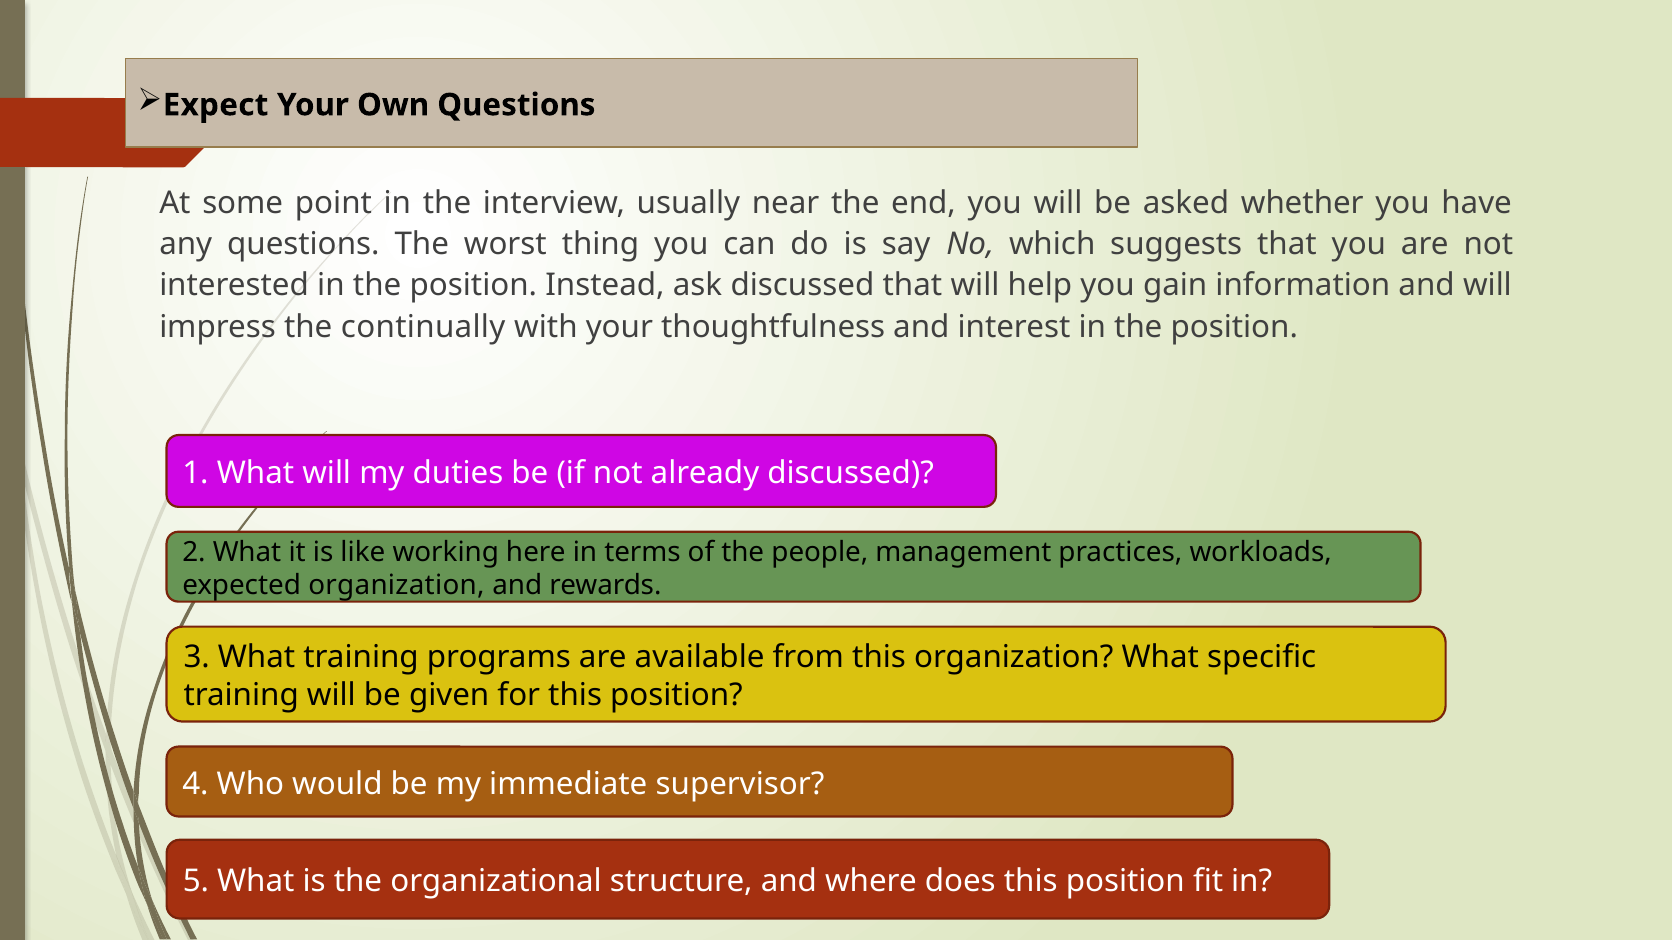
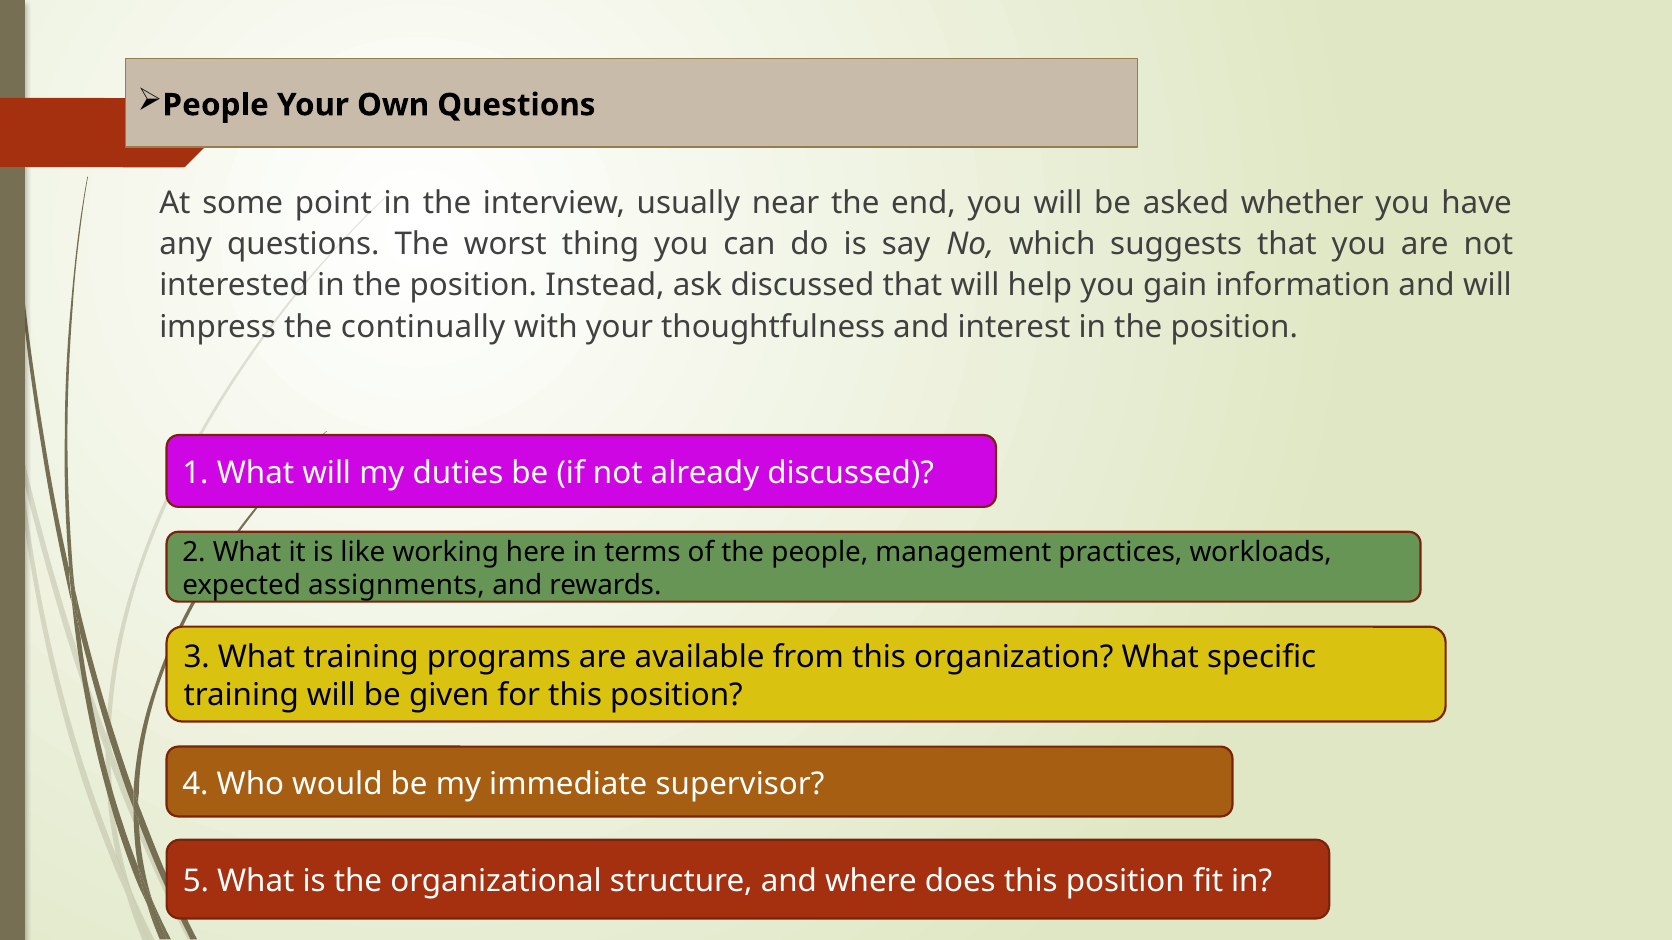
Expect at (216, 105): Expect -> People
expected organization: organization -> assignments
